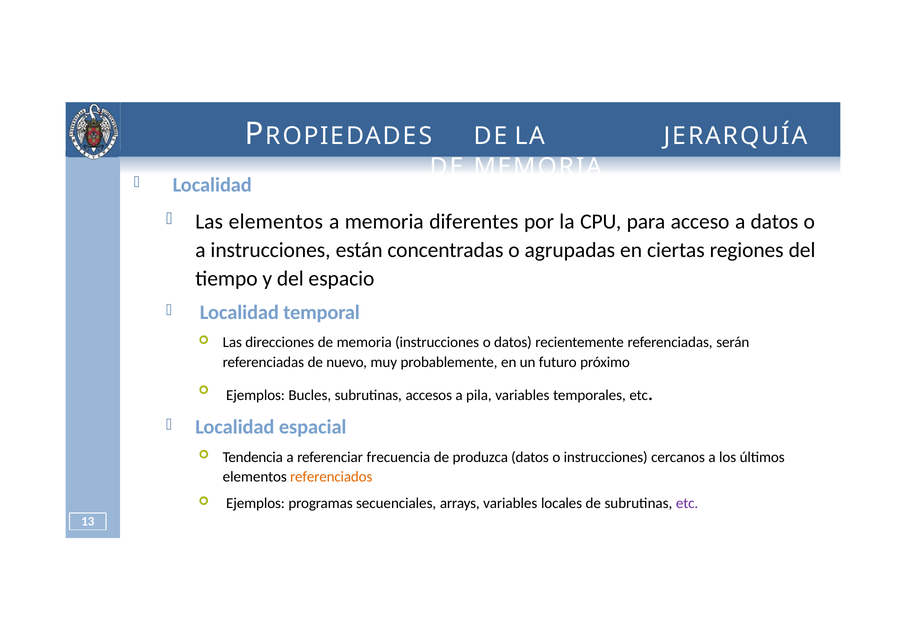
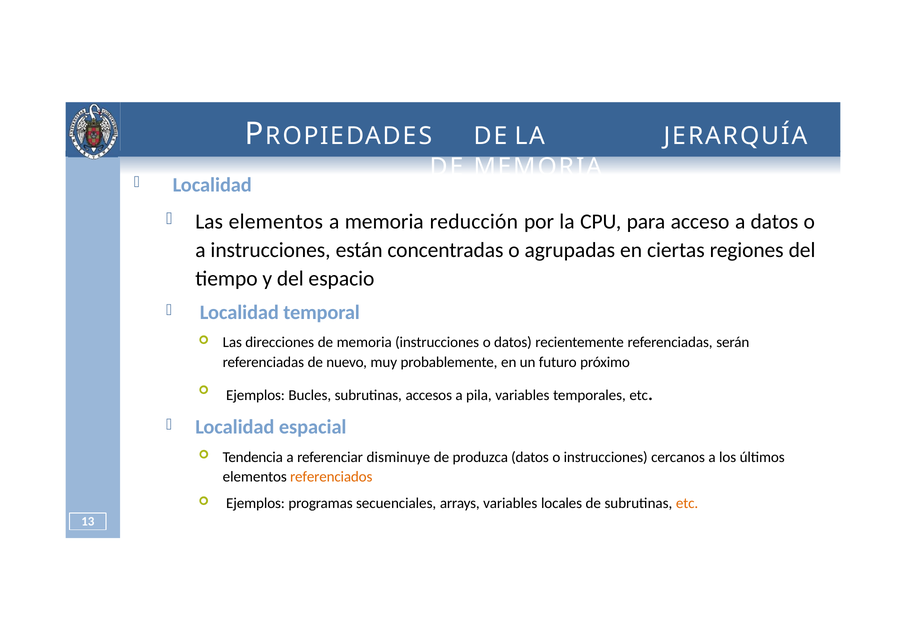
diferentes: diferentes -> reducción
frecuencia: frecuencia -> disminuye
etc at (687, 503) colour: purple -> orange
